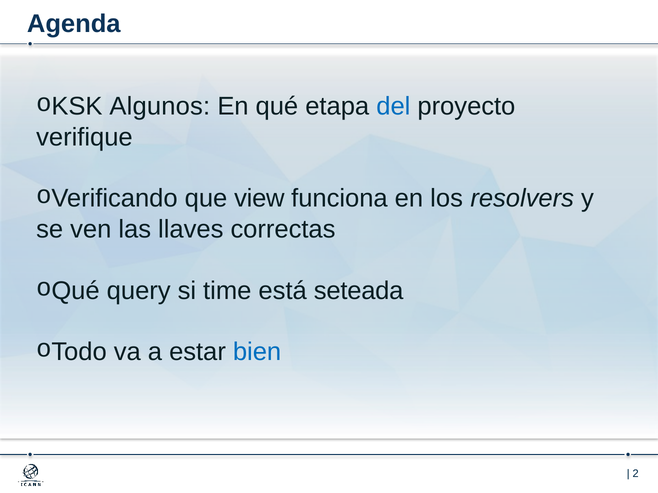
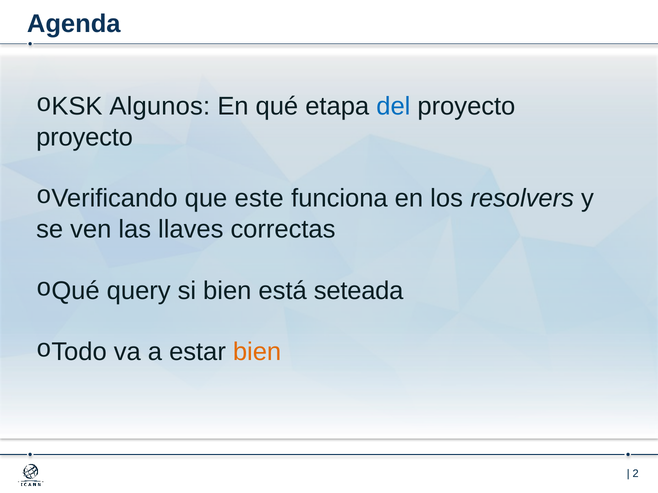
verifique at (84, 137): verifique -> proyecto
view: view -> este
si time: time -> bien
bien at (257, 352) colour: blue -> orange
